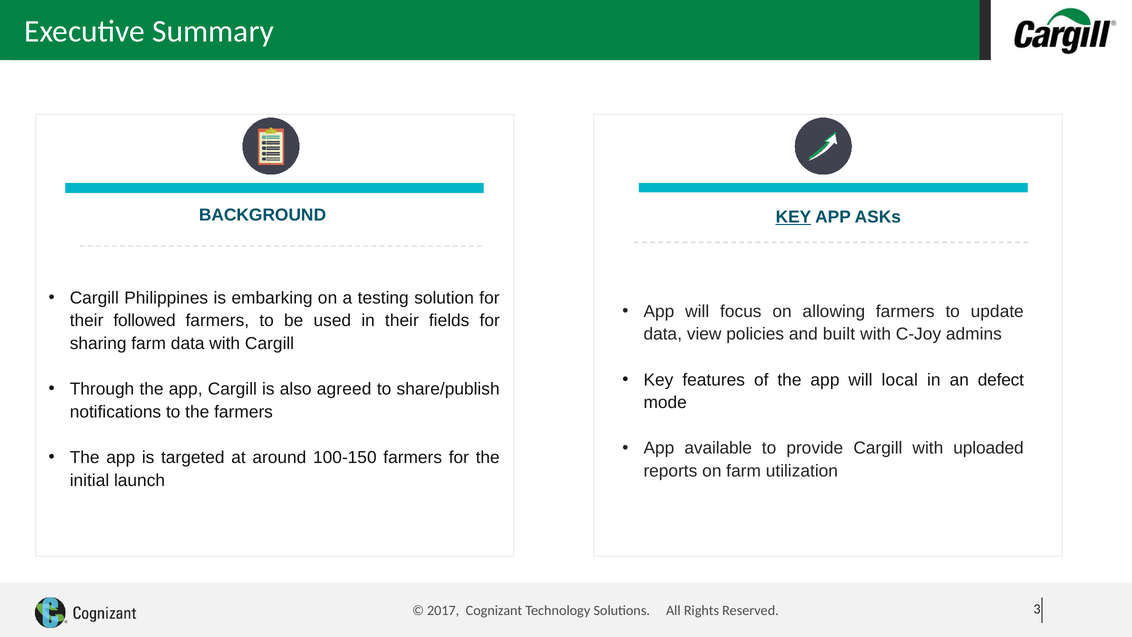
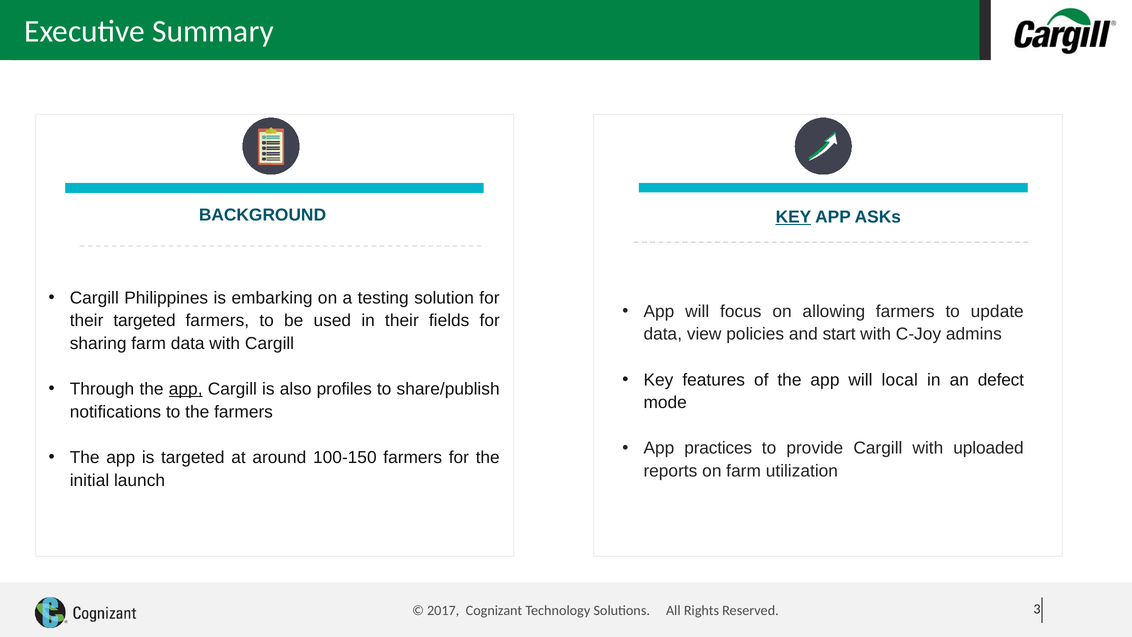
their followed: followed -> targeted
built: built -> start
app at (186, 389) underline: none -> present
agreed: agreed -> profiles
available: available -> practices
